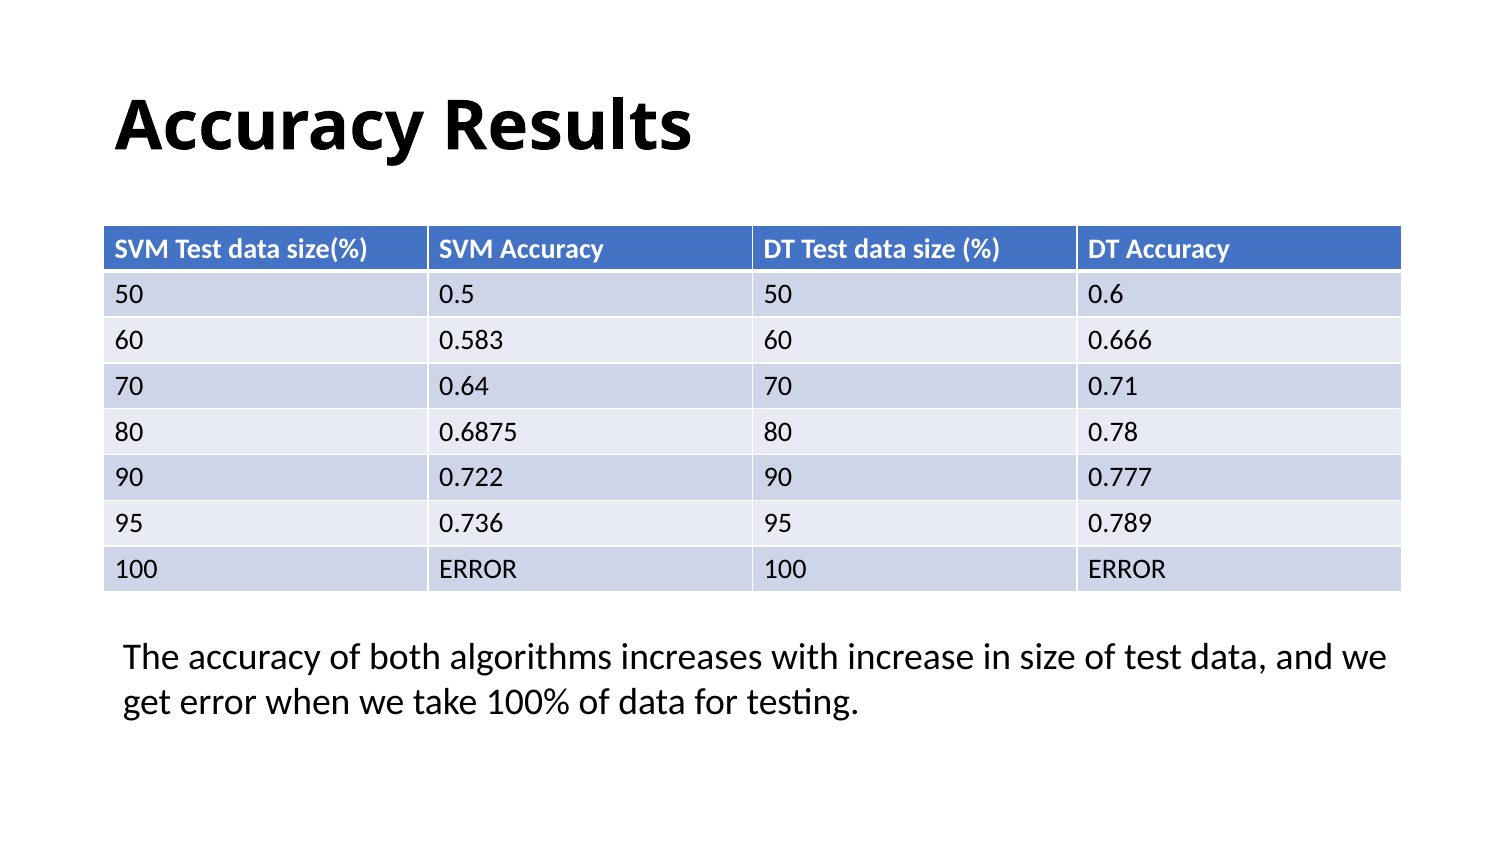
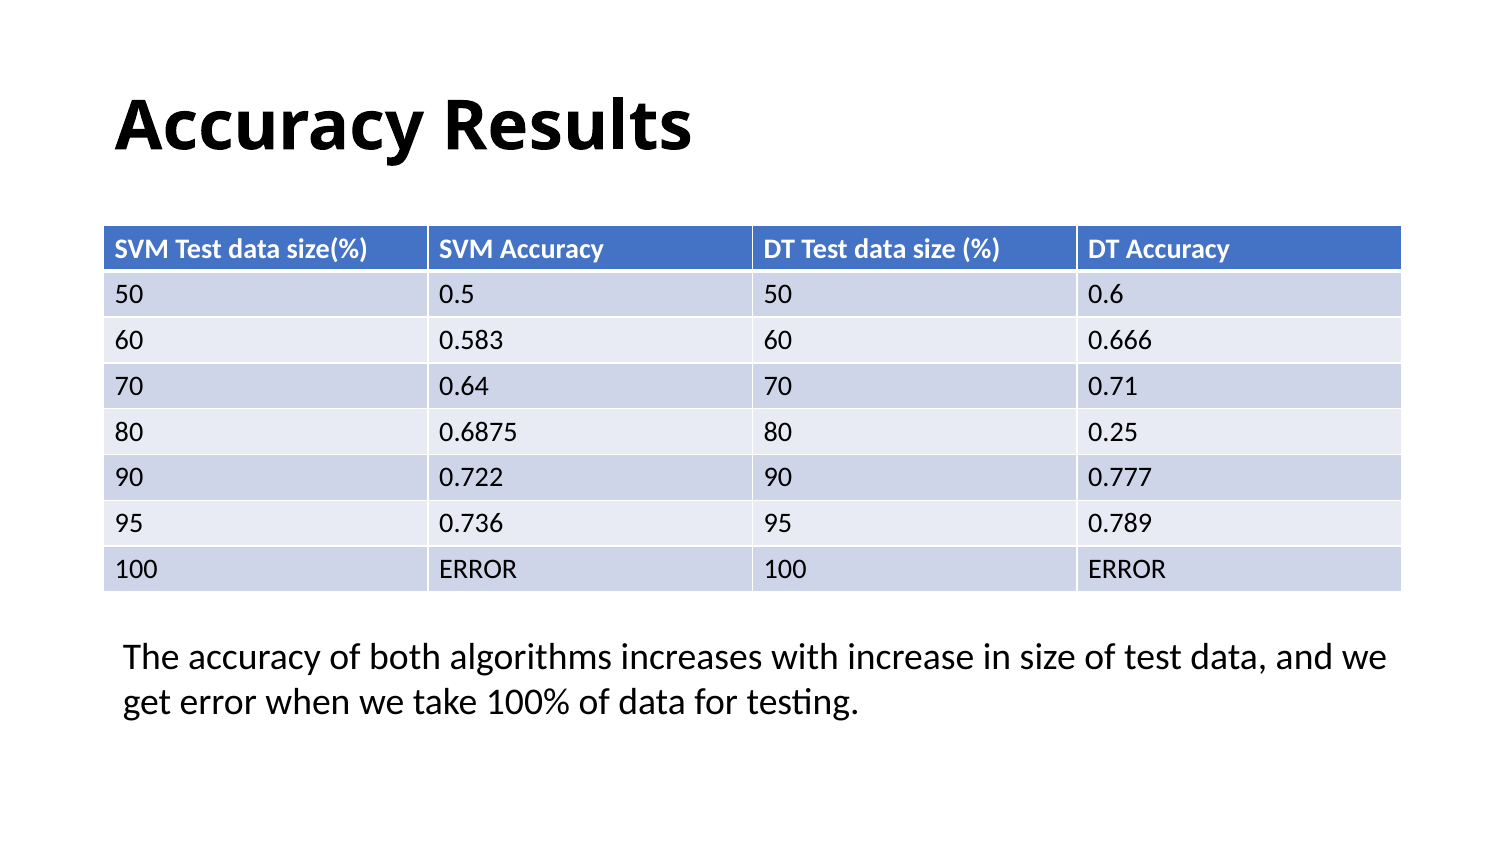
0.78: 0.78 -> 0.25
